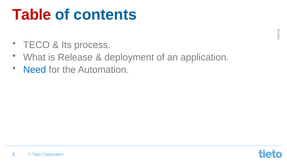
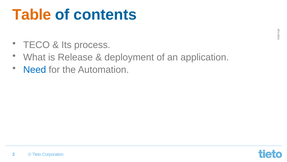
Table colour: red -> orange
